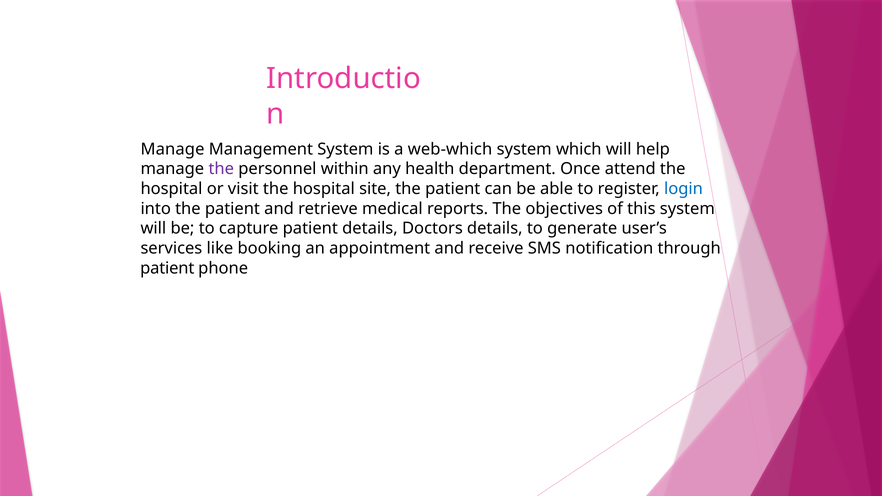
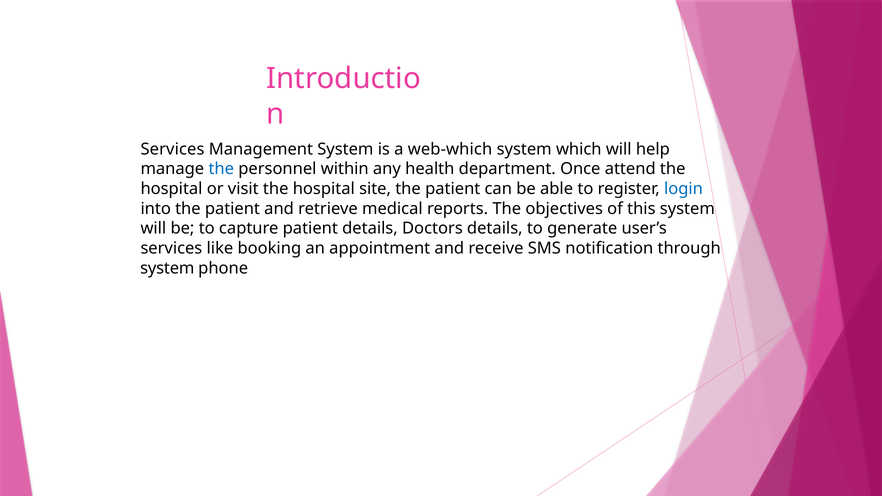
Manage at (172, 149): Manage -> Services
the at (221, 169) colour: purple -> blue
patient at (167, 268): patient -> system
